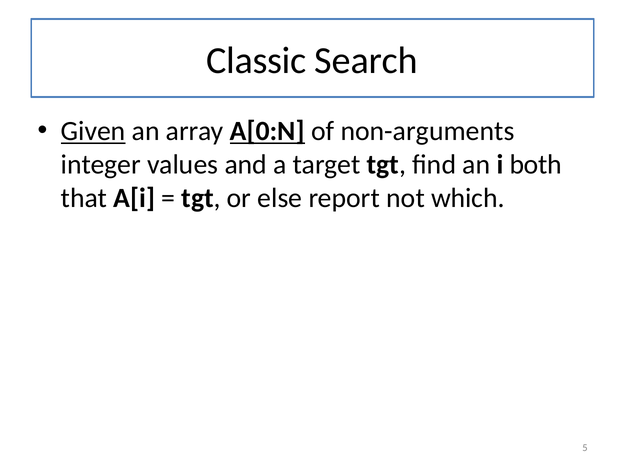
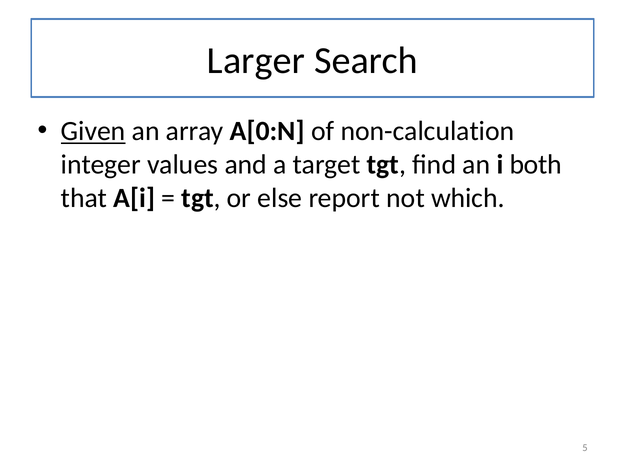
Classic: Classic -> Larger
A[0:N underline: present -> none
non-arguments: non-arguments -> non-calculation
